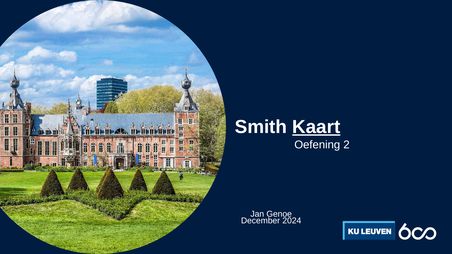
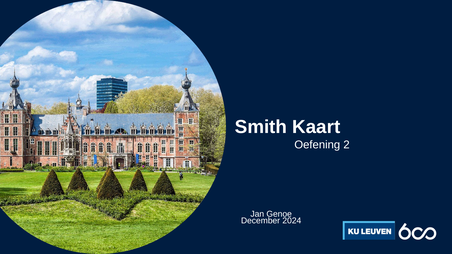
Kaart underline: present -> none
